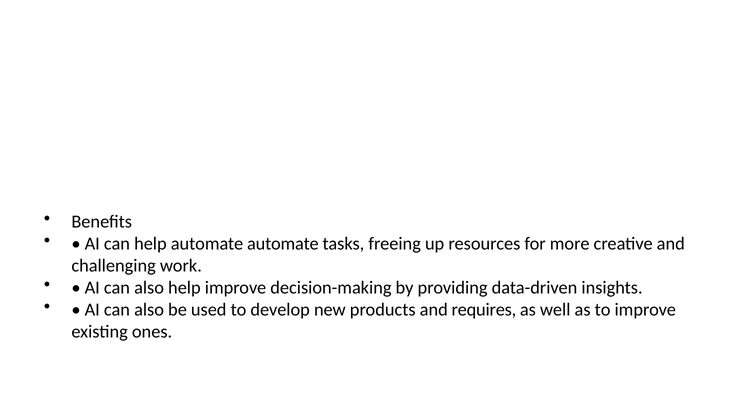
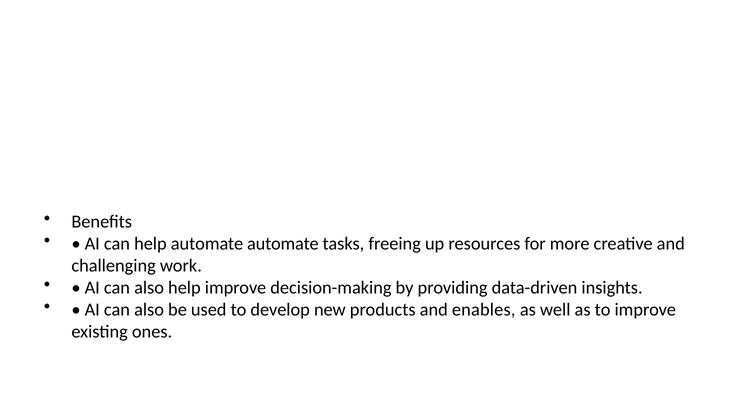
requires: requires -> enables
